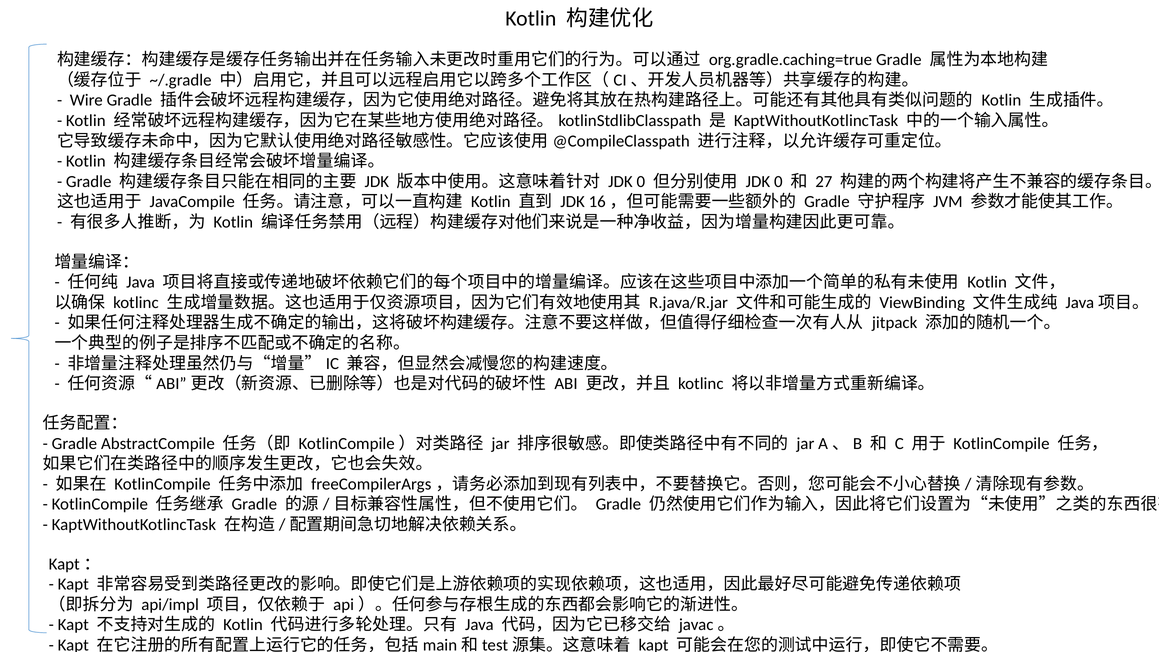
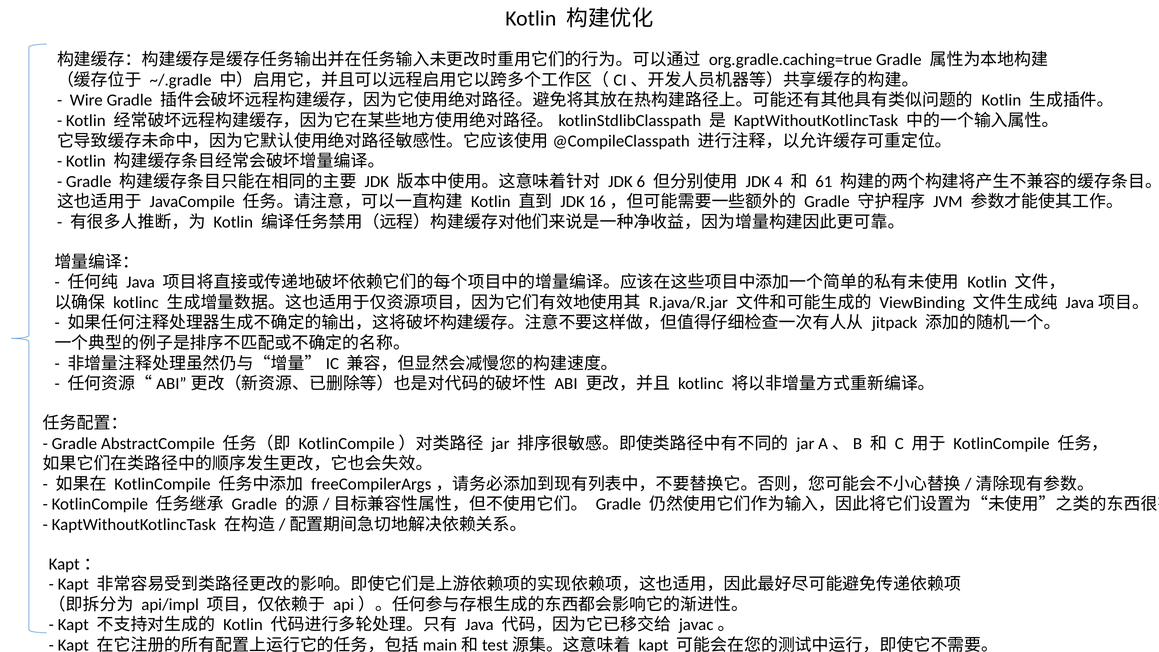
0 at (641, 182): 0 -> 6
0 at (778, 182): 0 -> 4
27: 27 -> 61
